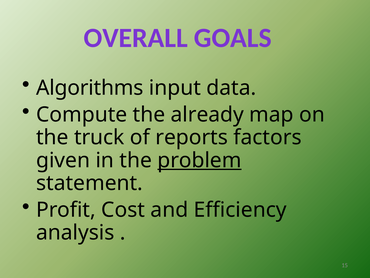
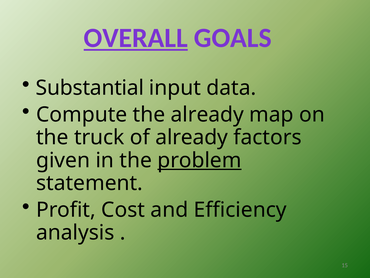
OVERALL underline: none -> present
Algorithms: Algorithms -> Substantial
of reports: reports -> already
